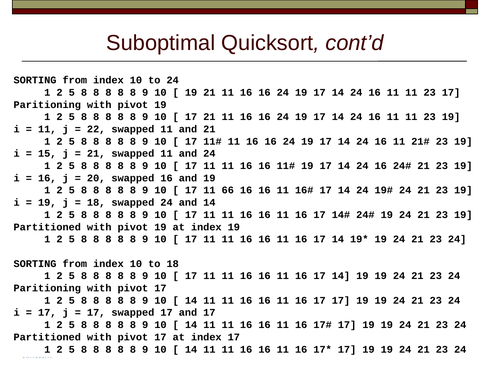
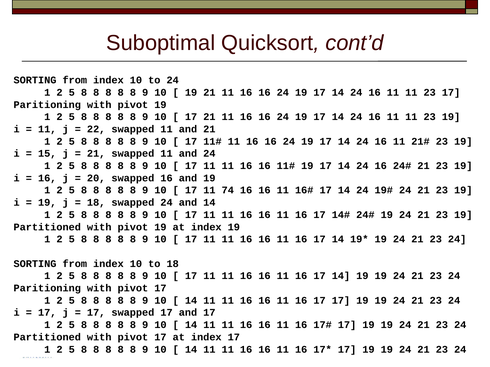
66: 66 -> 74
